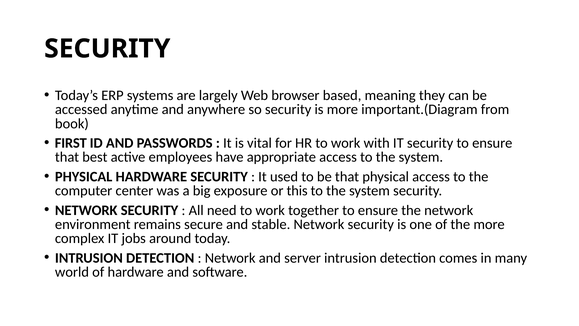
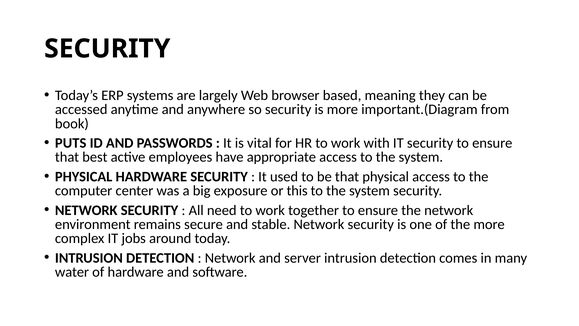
FIRST: FIRST -> PUTS
world: world -> water
